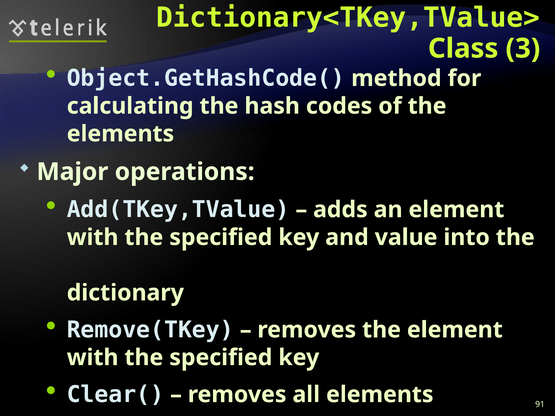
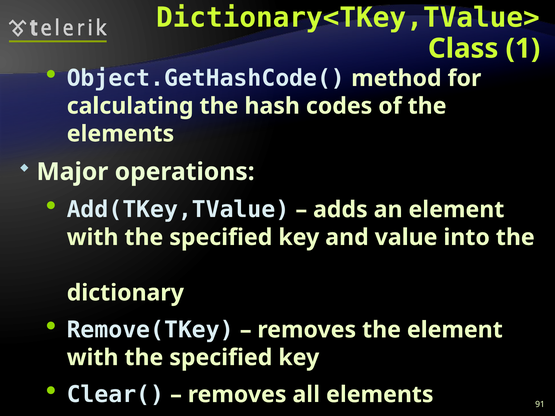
3: 3 -> 1
